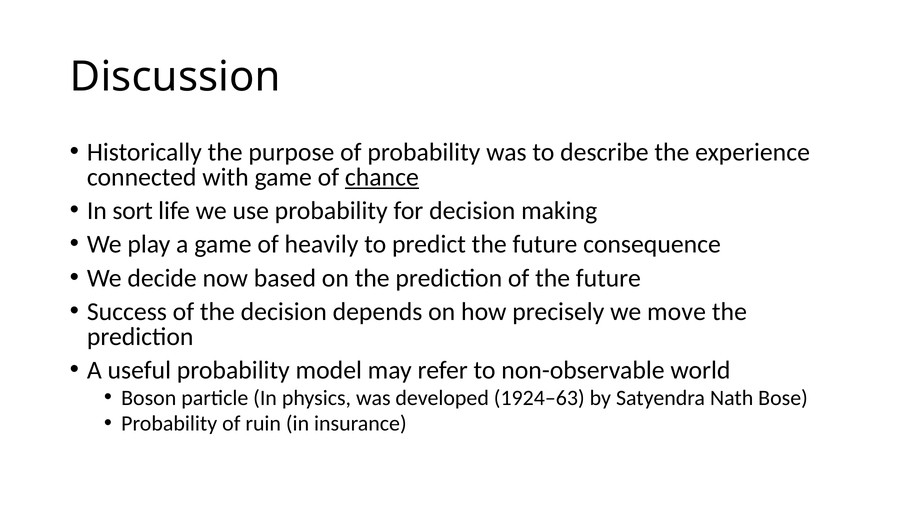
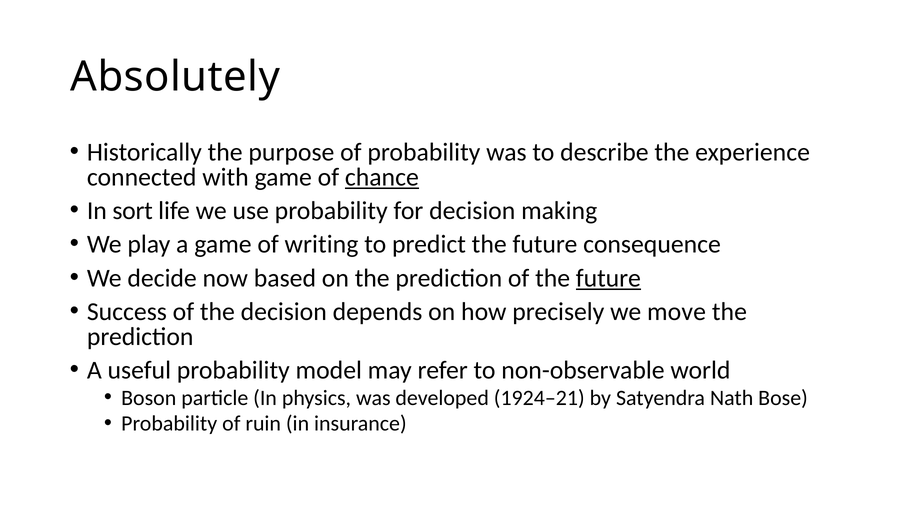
Discussion: Discussion -> Absolutely
heavily: heavily -> writing
future at (608, 278) underline: none -> present
1924–63: 1924–63 -> 1924–21
